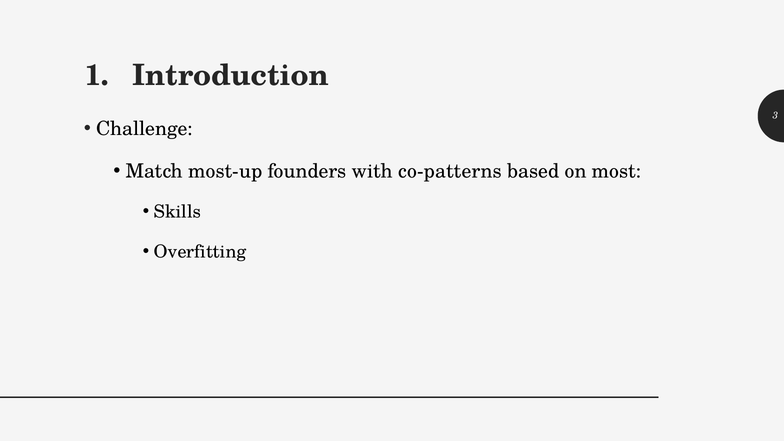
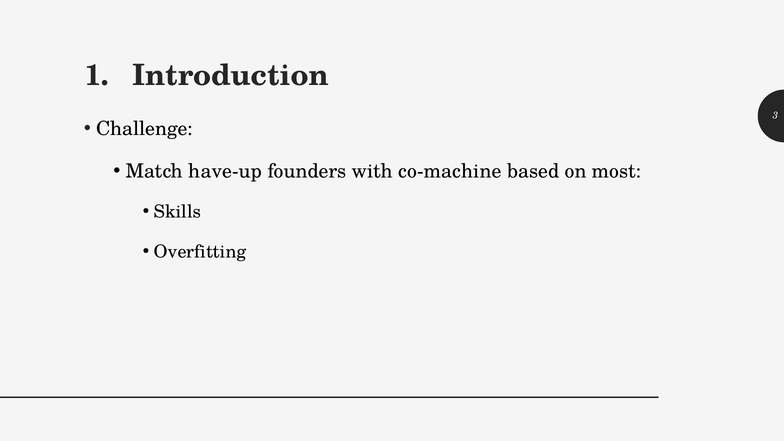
most-up: most-up -> have-up
co-patterns: co-patterns -> co-machine
